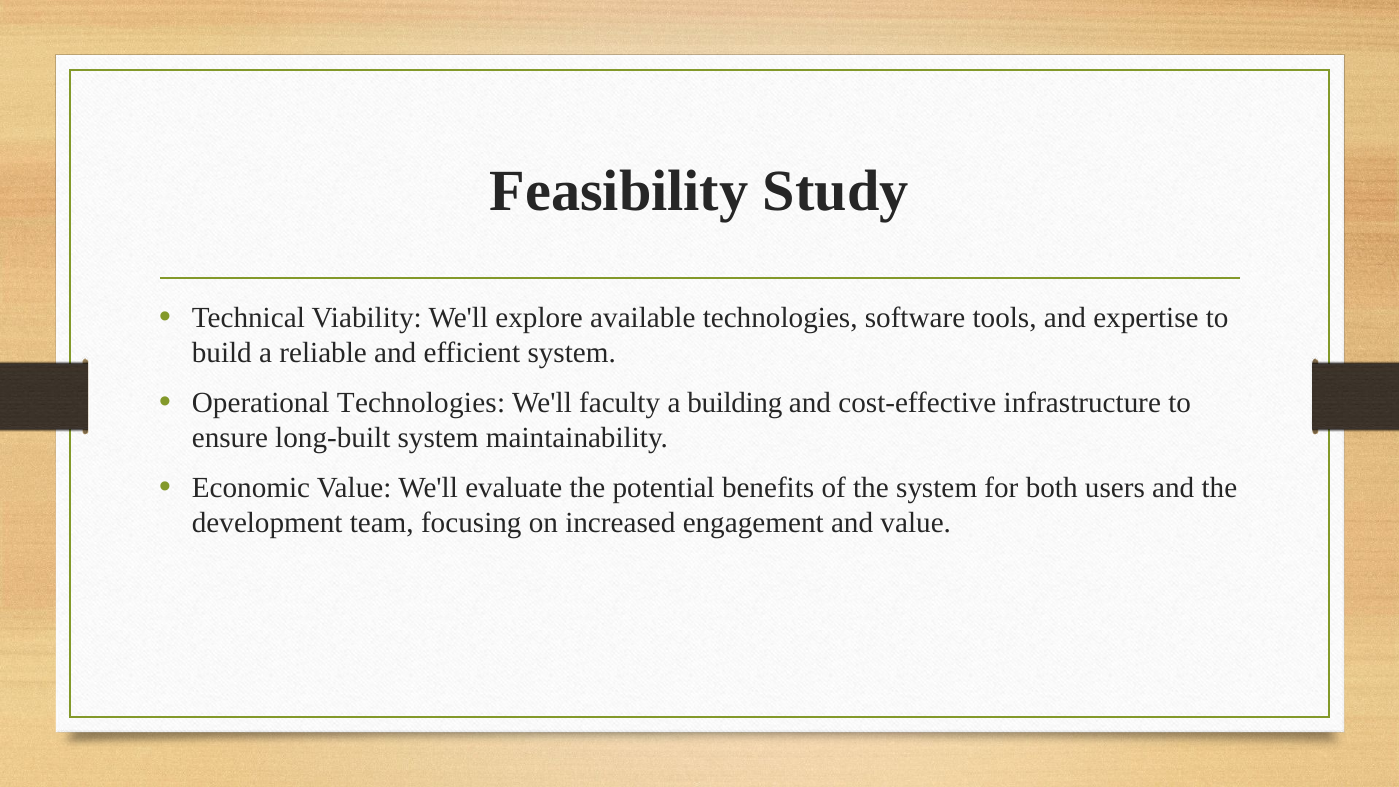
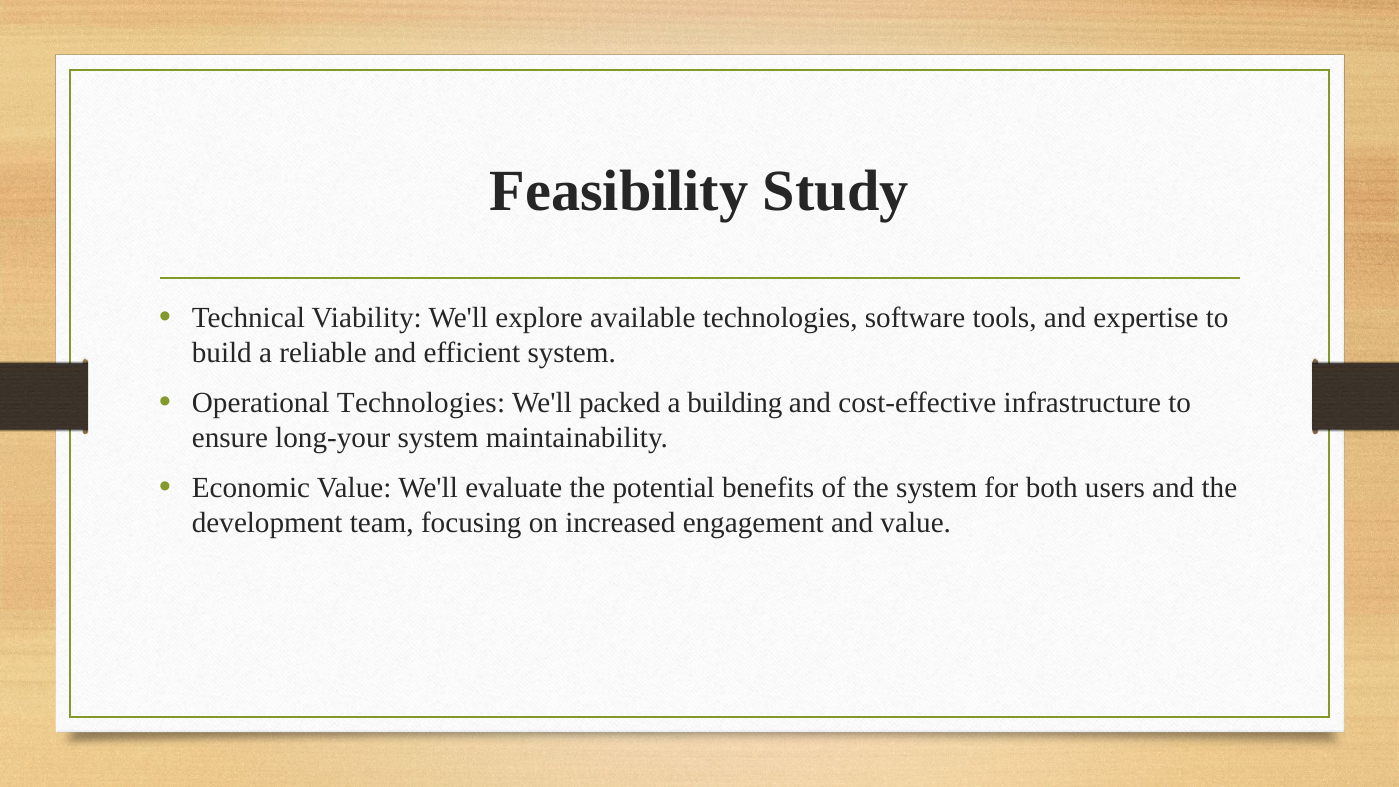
faculty: faculty -> packed
long-built: long-built -> long-your
